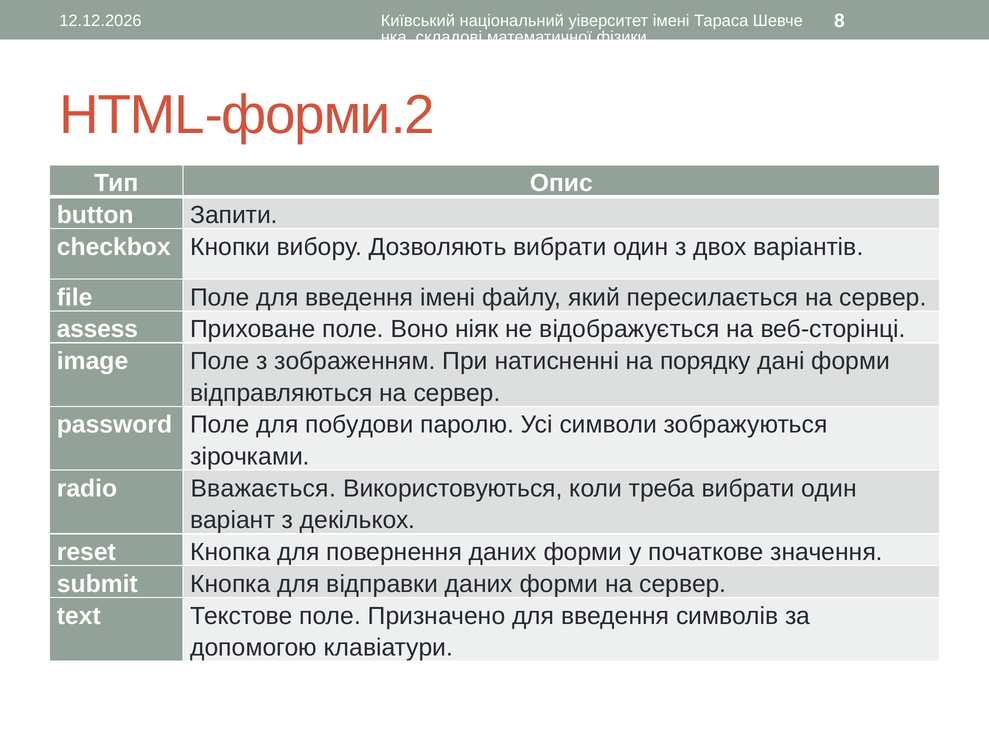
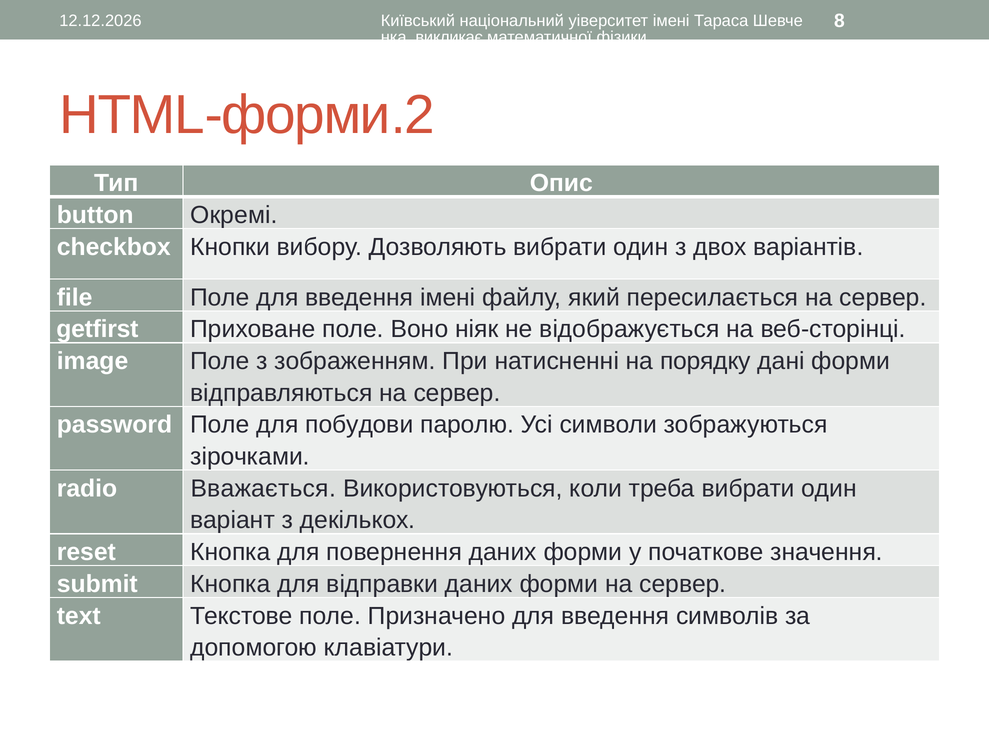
складові: складові -> викликає
Запити: Запити -> Окремі
assess: assess -> getfirst
